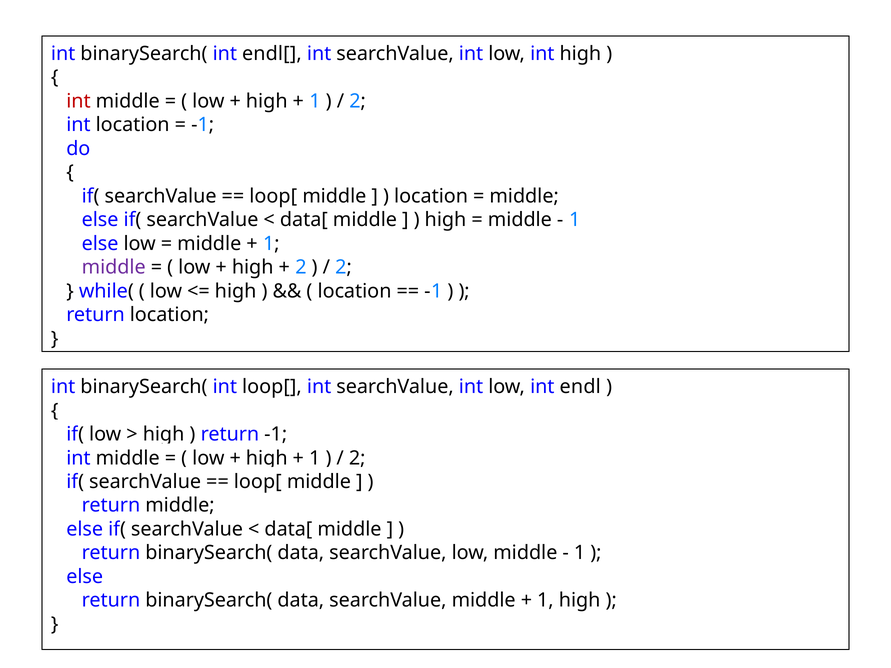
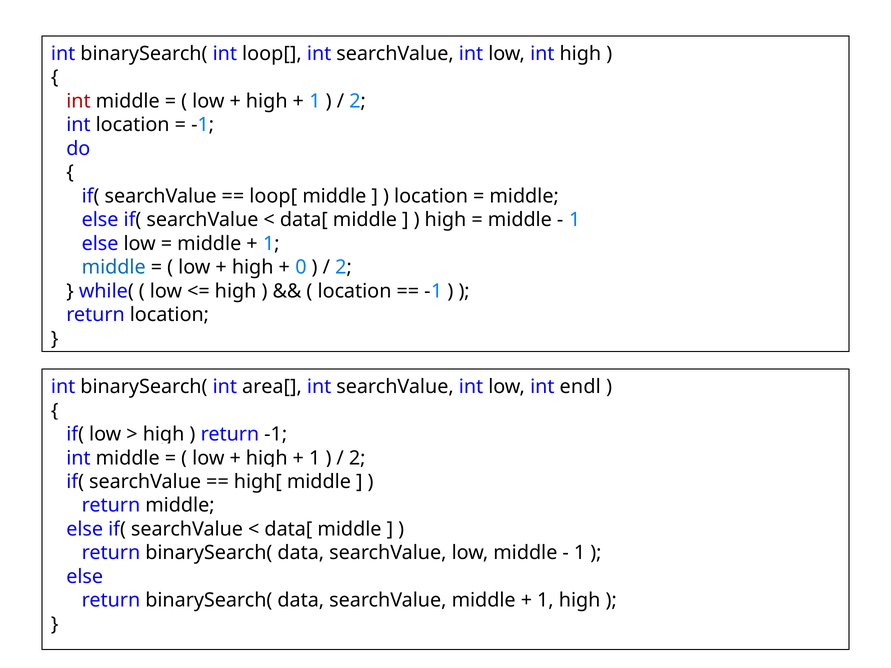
int endl[: endl[ -> loop[
middle at (114, 267) colour: purple -> blue
2 at (301, 267): 2 -> 0
int loop[: loop[ -> area[
loop[ at (258, 482): loop[ -> high[
